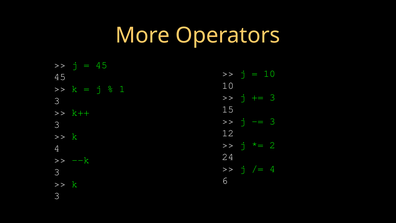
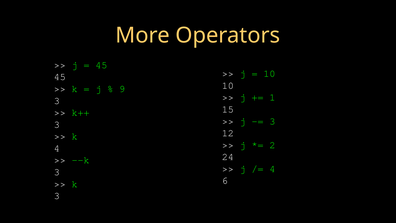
1: 1 -> 9
3 at (272, 97): 3 -> 1
